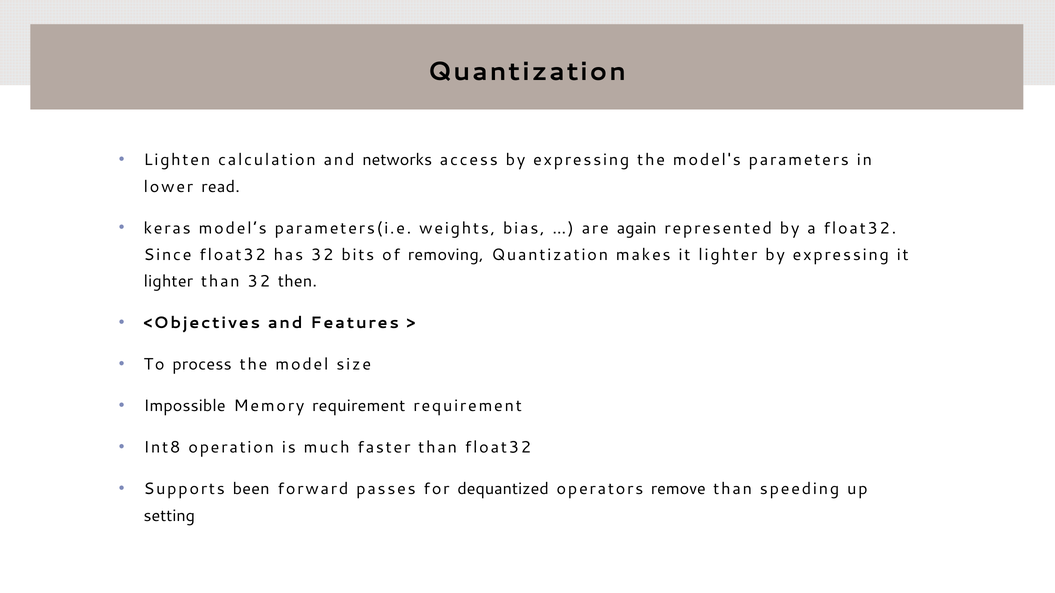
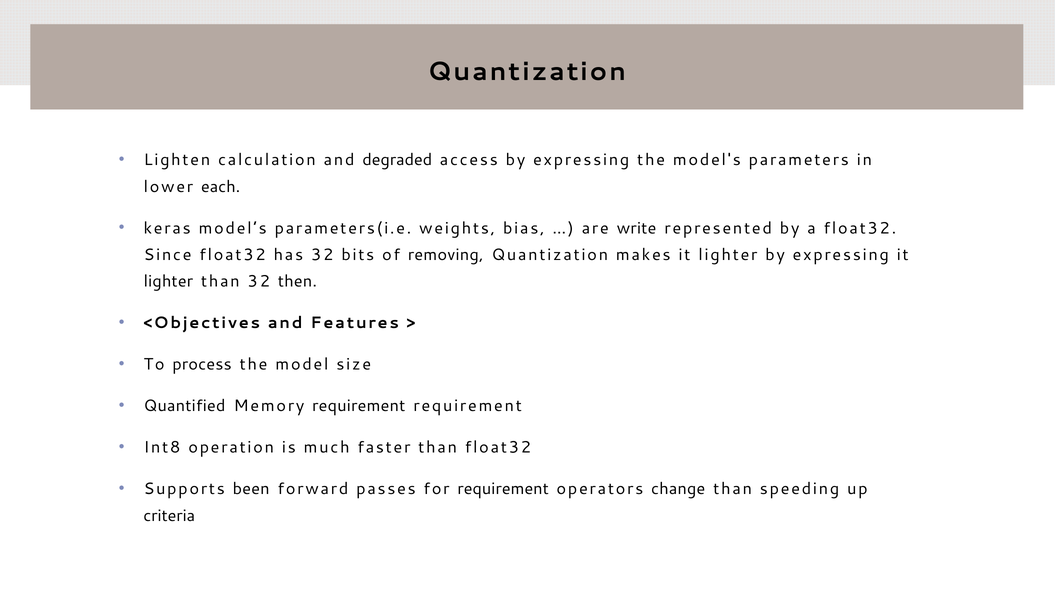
networks: networks -> degraded
read: read -> each
again: again -> write
Impossible: Impossible -> Quantified
for dequantized: dequantized -> requirement
remove: remove -> change
setting: setting -> criteria
